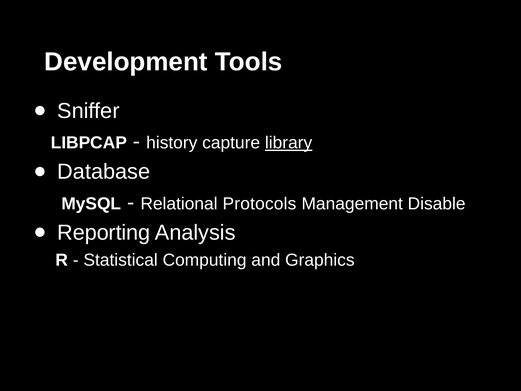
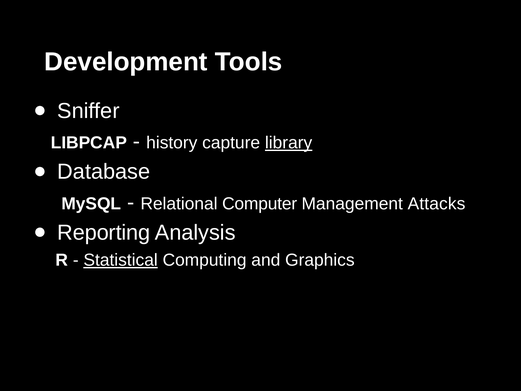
Protocols: Protocols -> Computer
Disable: Disable -> Attacks
Statistical underline: none -> present
